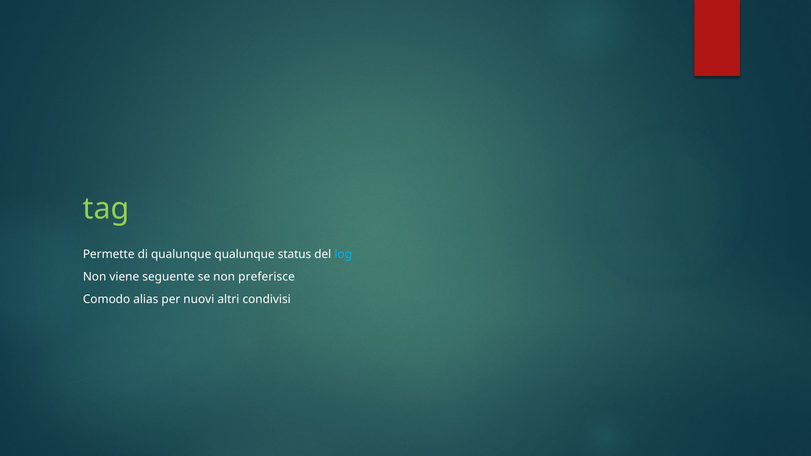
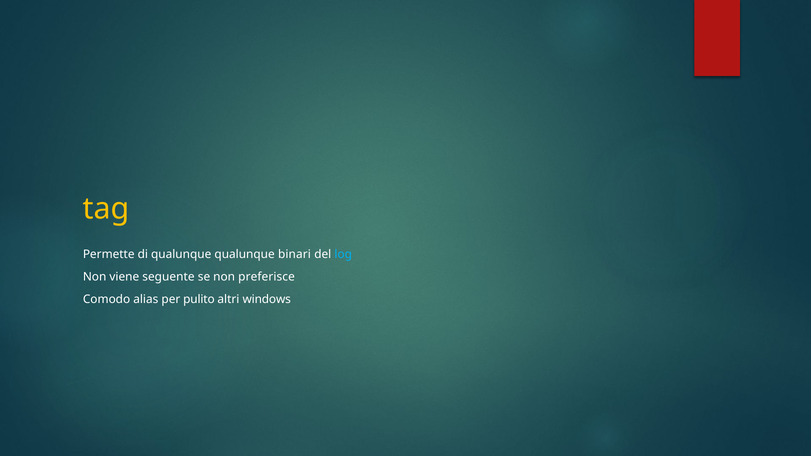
tag colour: light green -> yellow
status: status -> binari
nuovi: nuovi -> pulito
condivisi: condivisi -> windows
